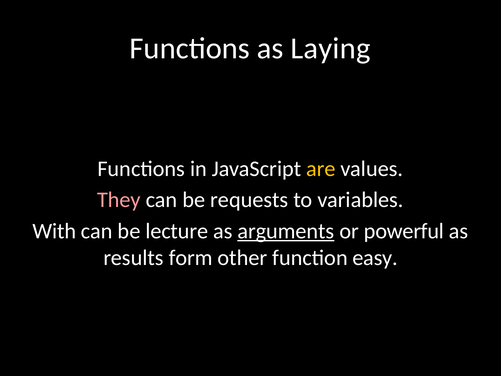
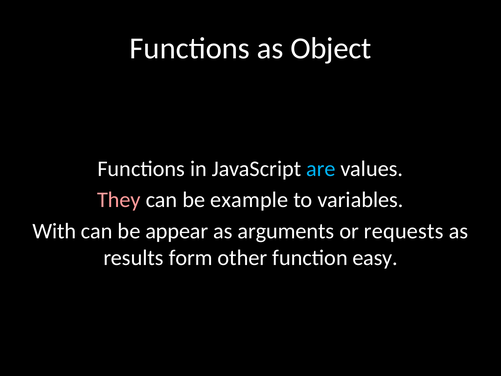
Laying: Laying -> Object
are colour: yellow -> light blue
requests: requests -> example
lecture: lecture -> appear
arguments underline: present -> none
powerful: powerful -> requests
